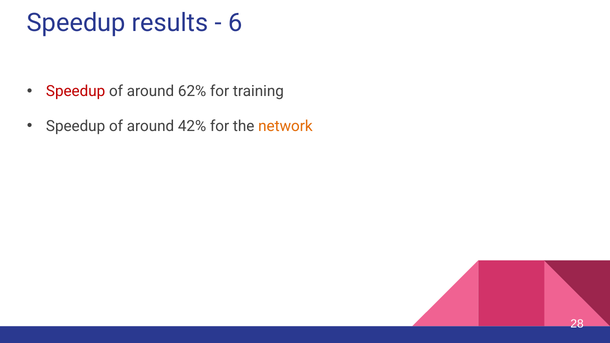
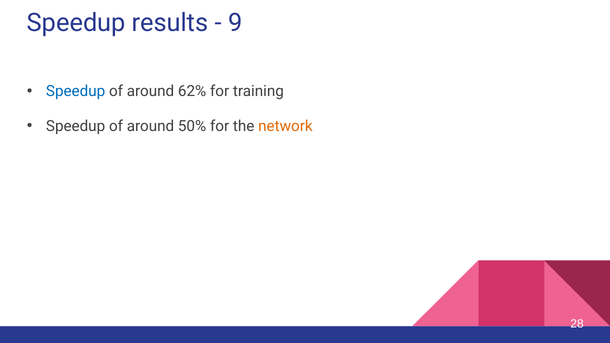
6: 6 -> 9
Speedup at (76, 91) colour: red -> blue
42%: 42% -> 50%
